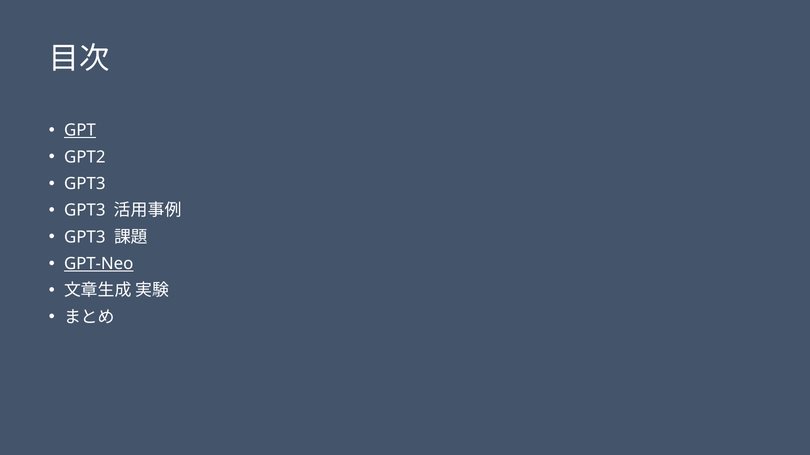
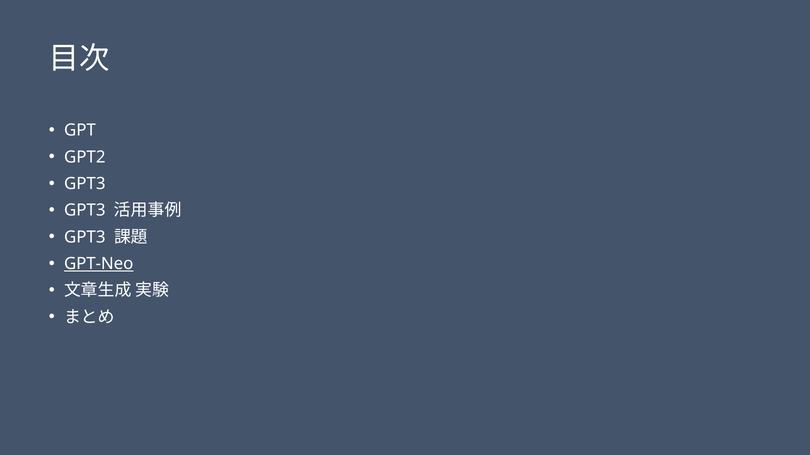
GPT underline: present -> none
